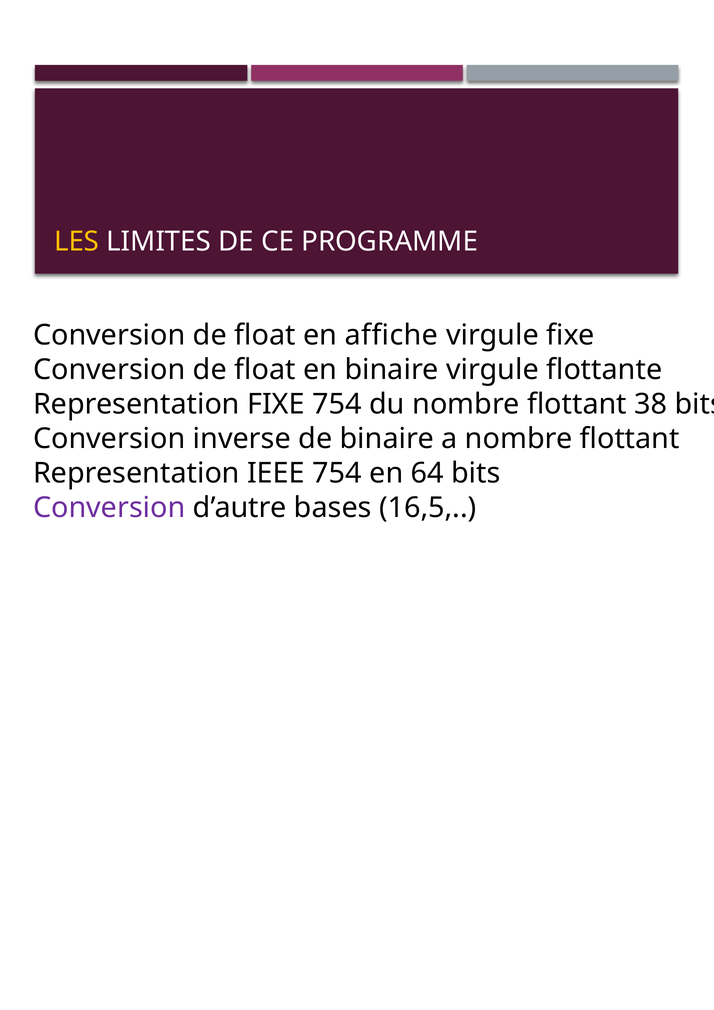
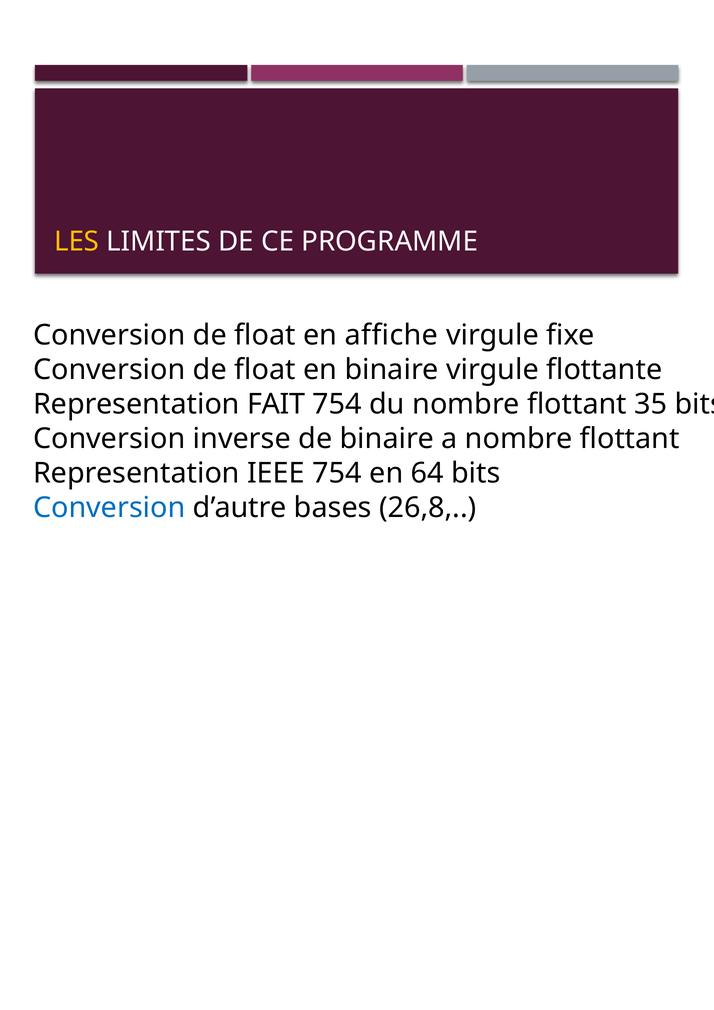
Representation FIXE: FIXE -> FAIT
38: 38 -> 35
Conversion at (109, 508) colour: purple -> blue
16,5: 16,5 -> 26,8
